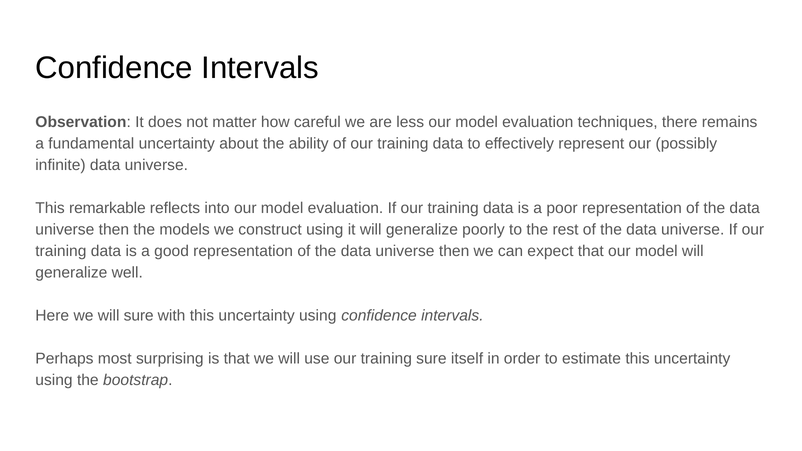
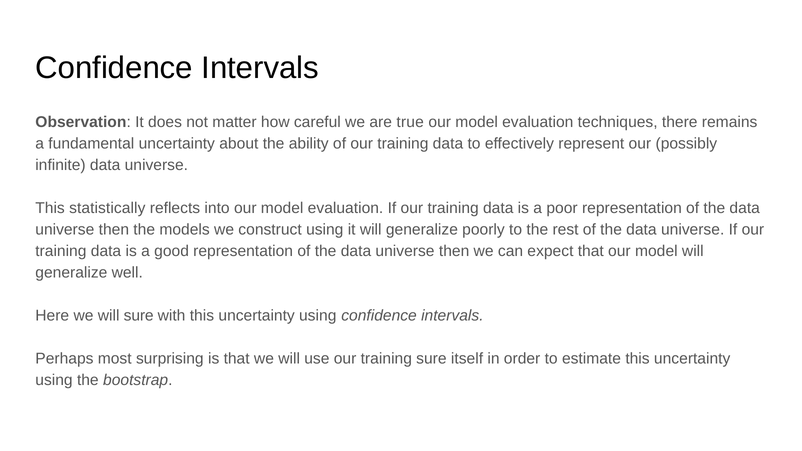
less: less -> true
remarkable: remarkable -> statistically
